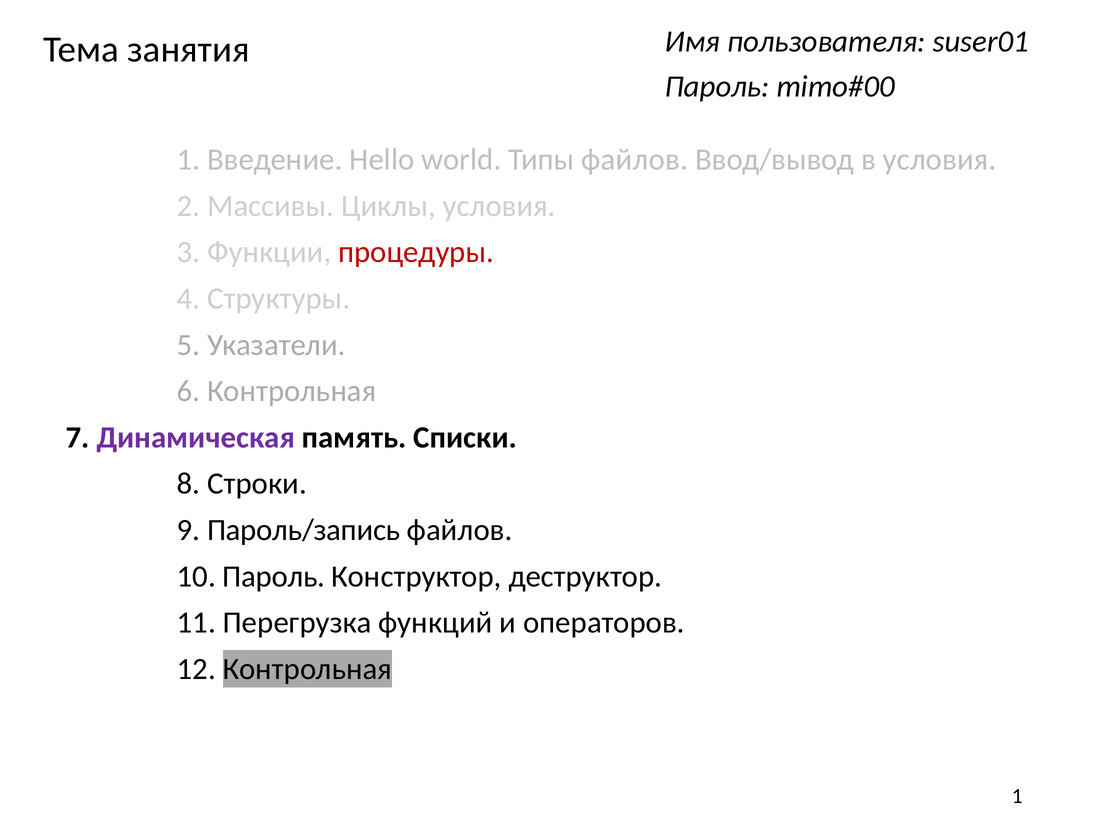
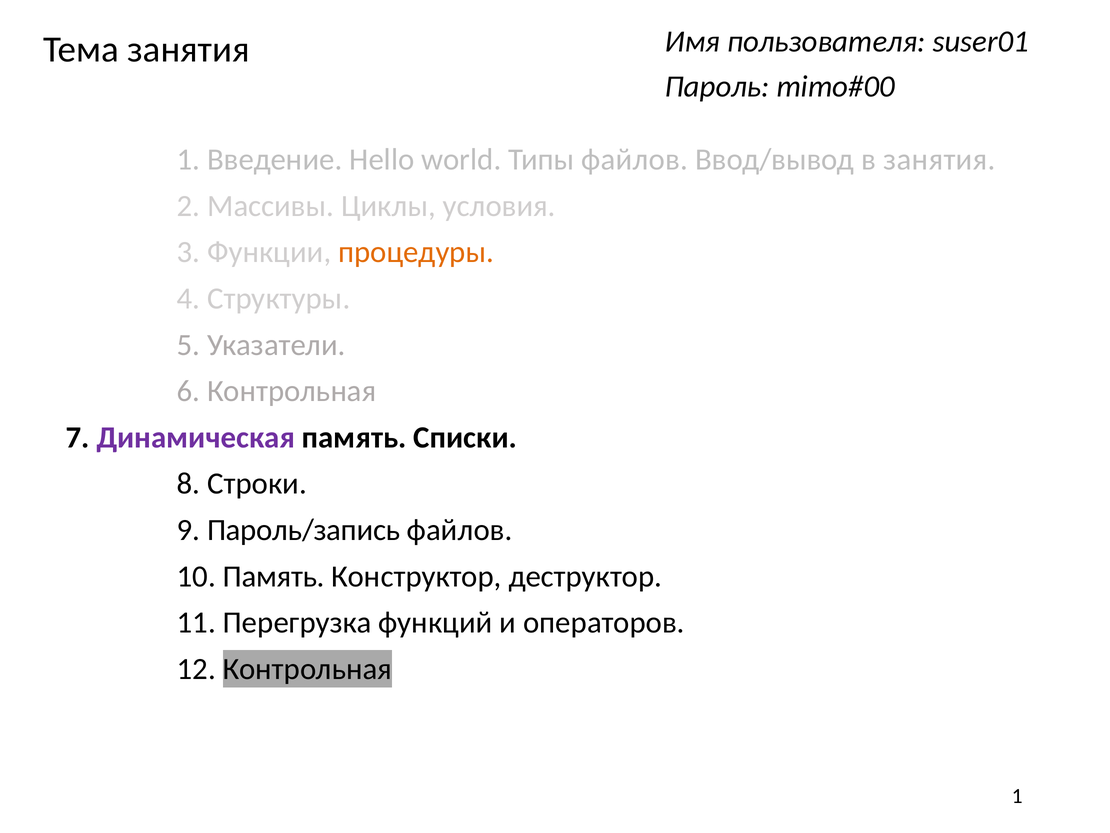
в условия: условия -> занятия
процедуры colour: red -> orange
10 Пароль: Пароль -> Память
